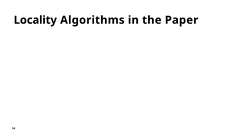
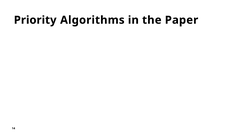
Locality: Locality -> Priority
